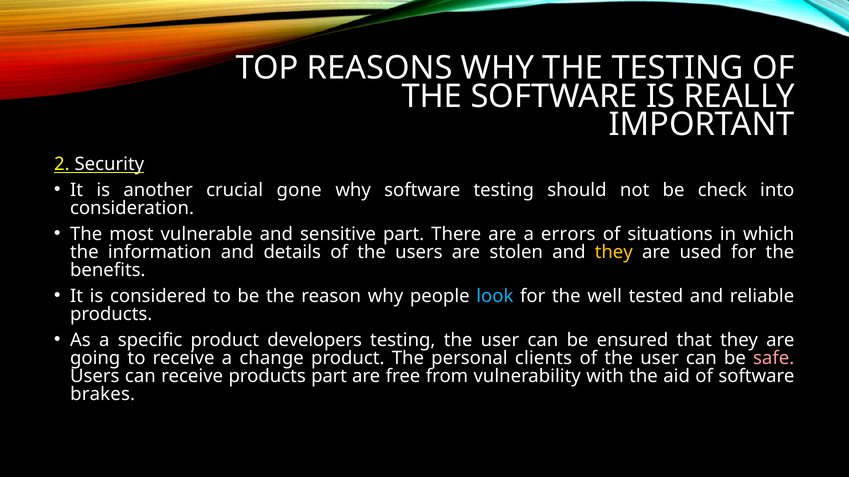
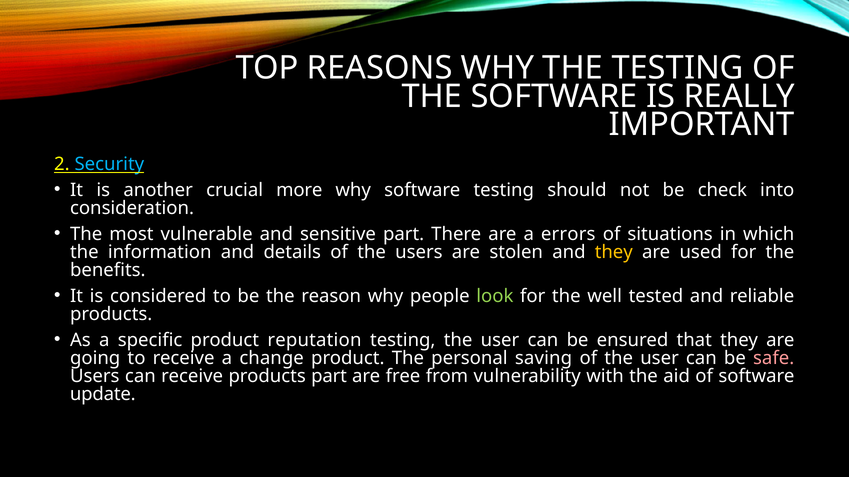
Security colour: white -> light blue
gone: gone -> more
look colour: light blue -> light green
developers: developers -> reputation
clients: clients -> saving
brakes: brakes -> update
